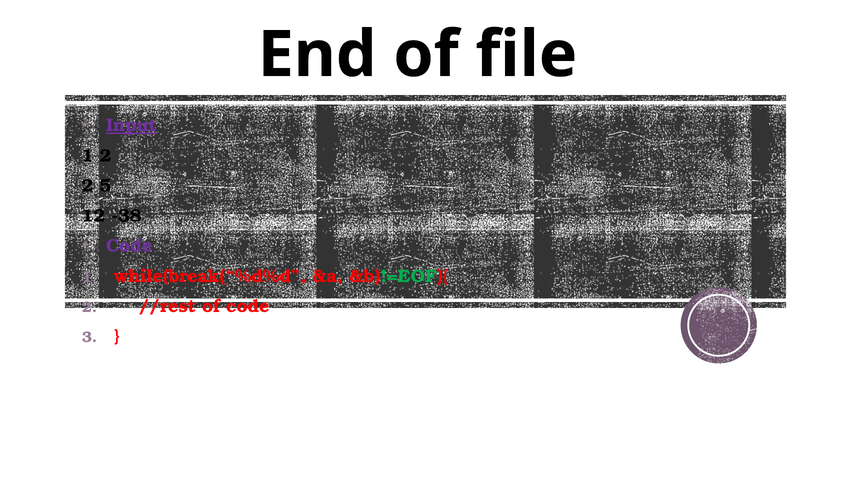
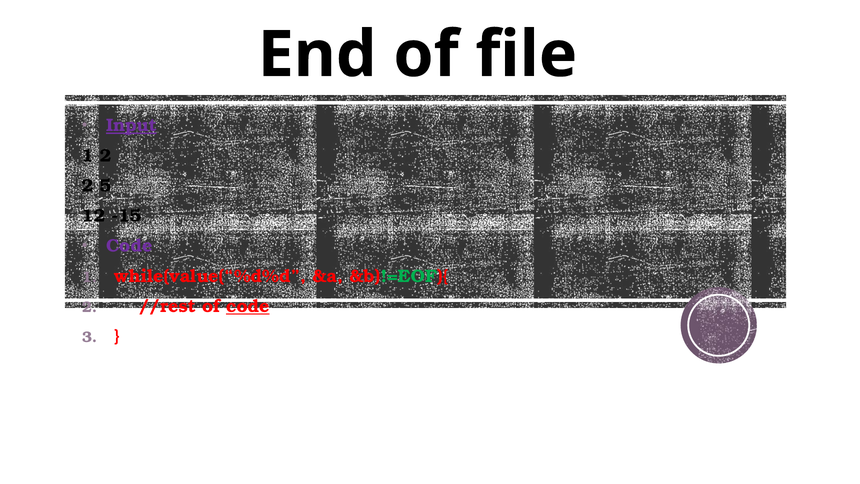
-38: -38 -> -15
while(break(“%d%d: while(break(“%d%d -> while(value(“%d%d
code at (248, 306) underline: none -> present
